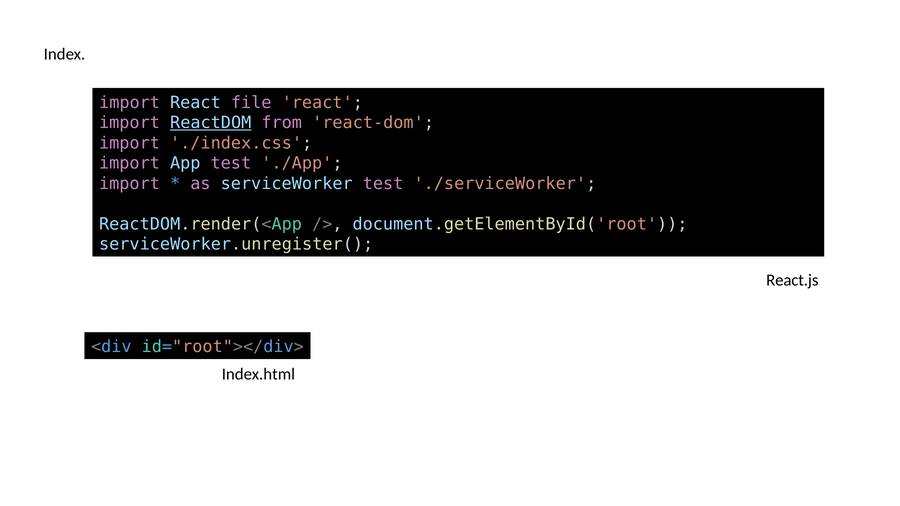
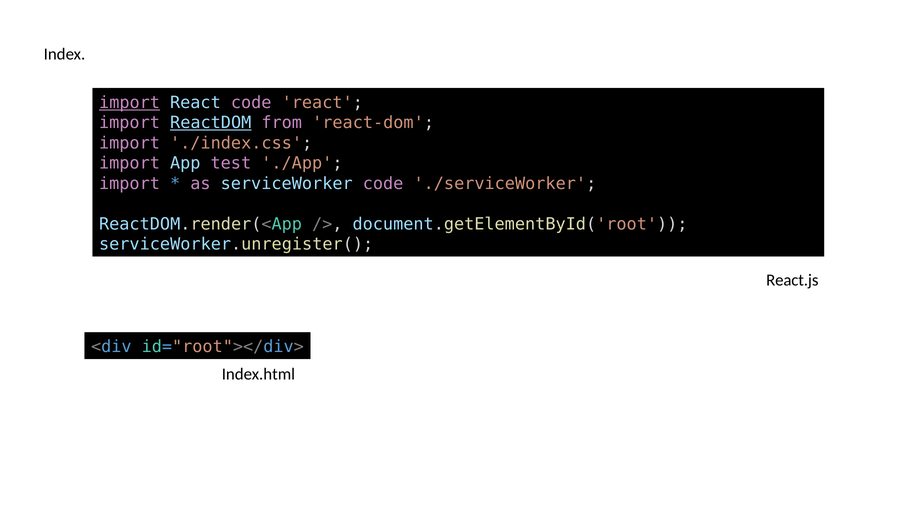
import at (130, 103) underline: none -> present
React file: file -> code
serviceWorker test: test -> code
